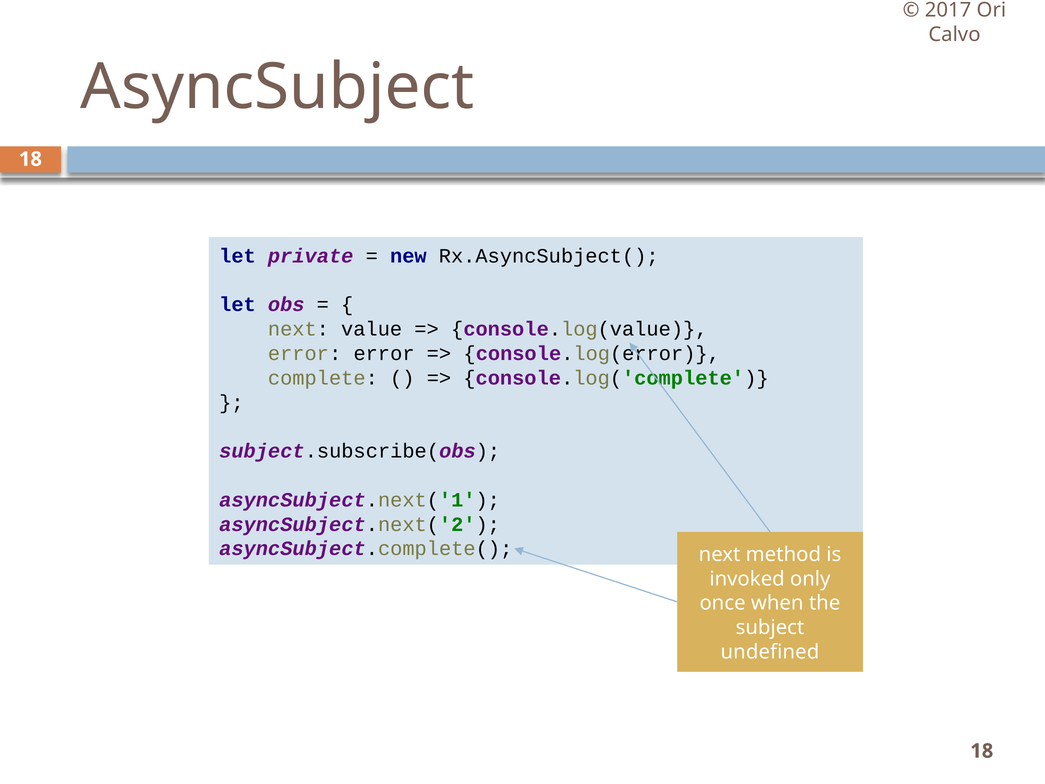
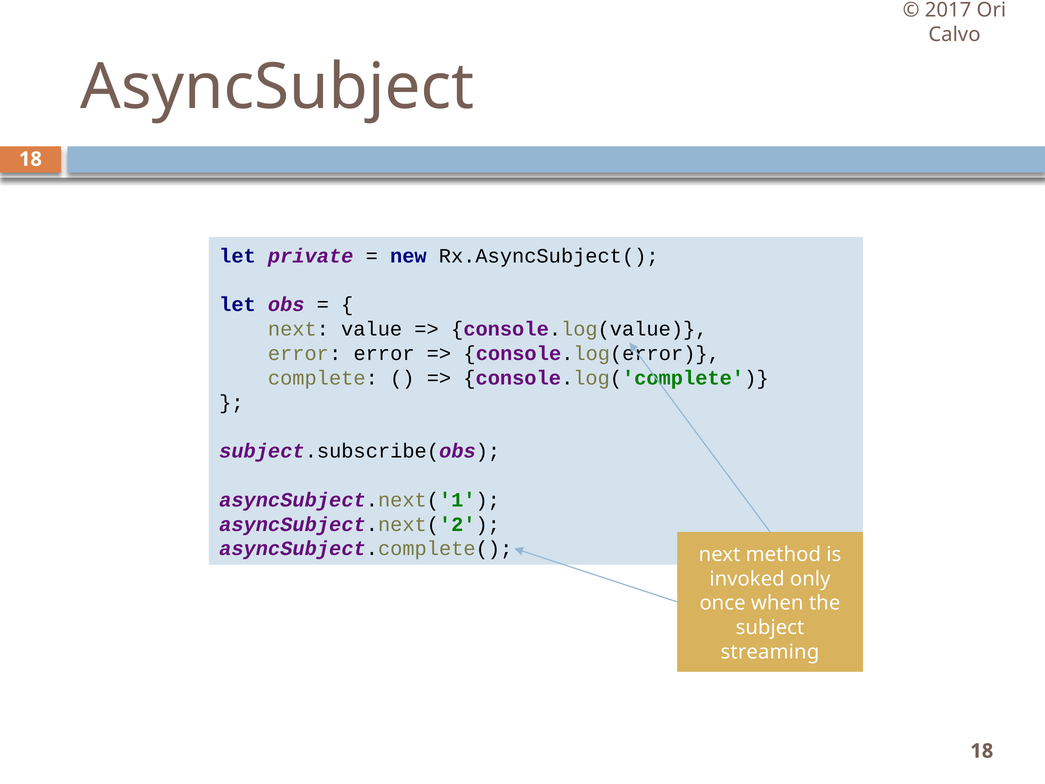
undefined: undefined -> streaming
